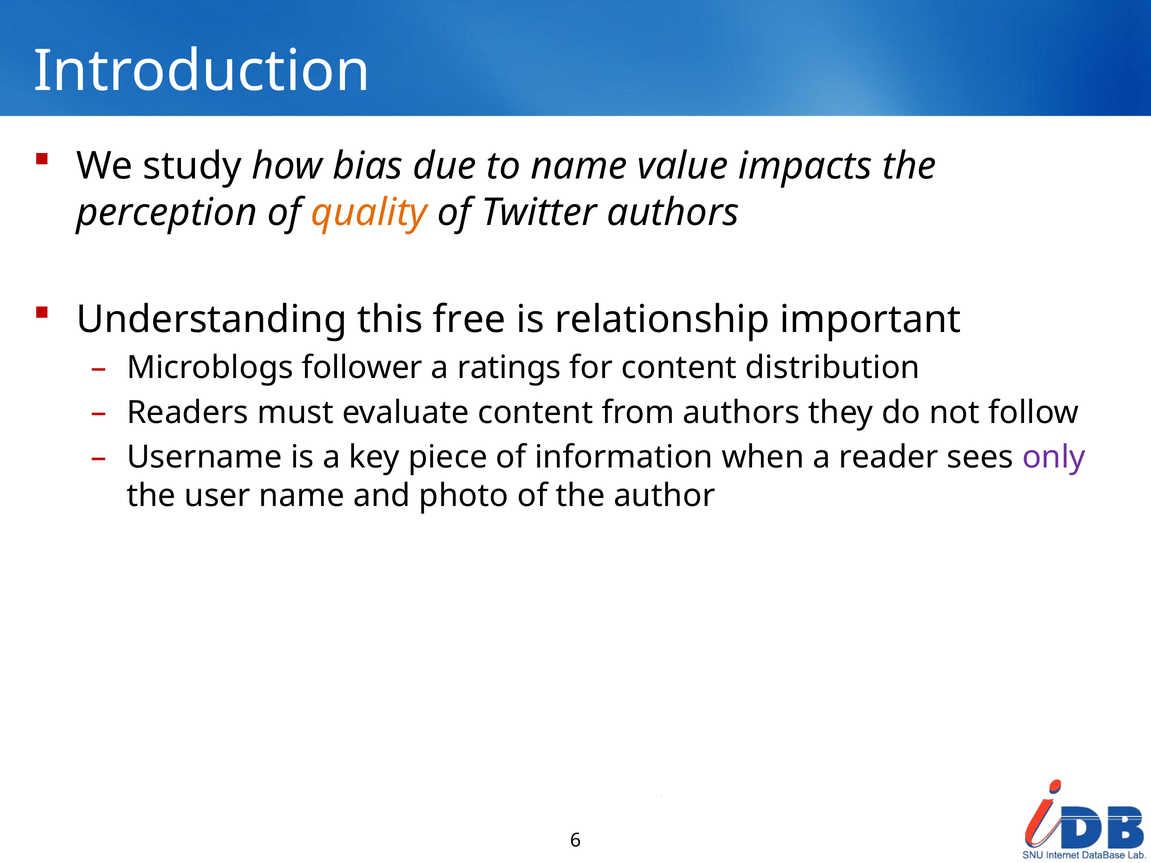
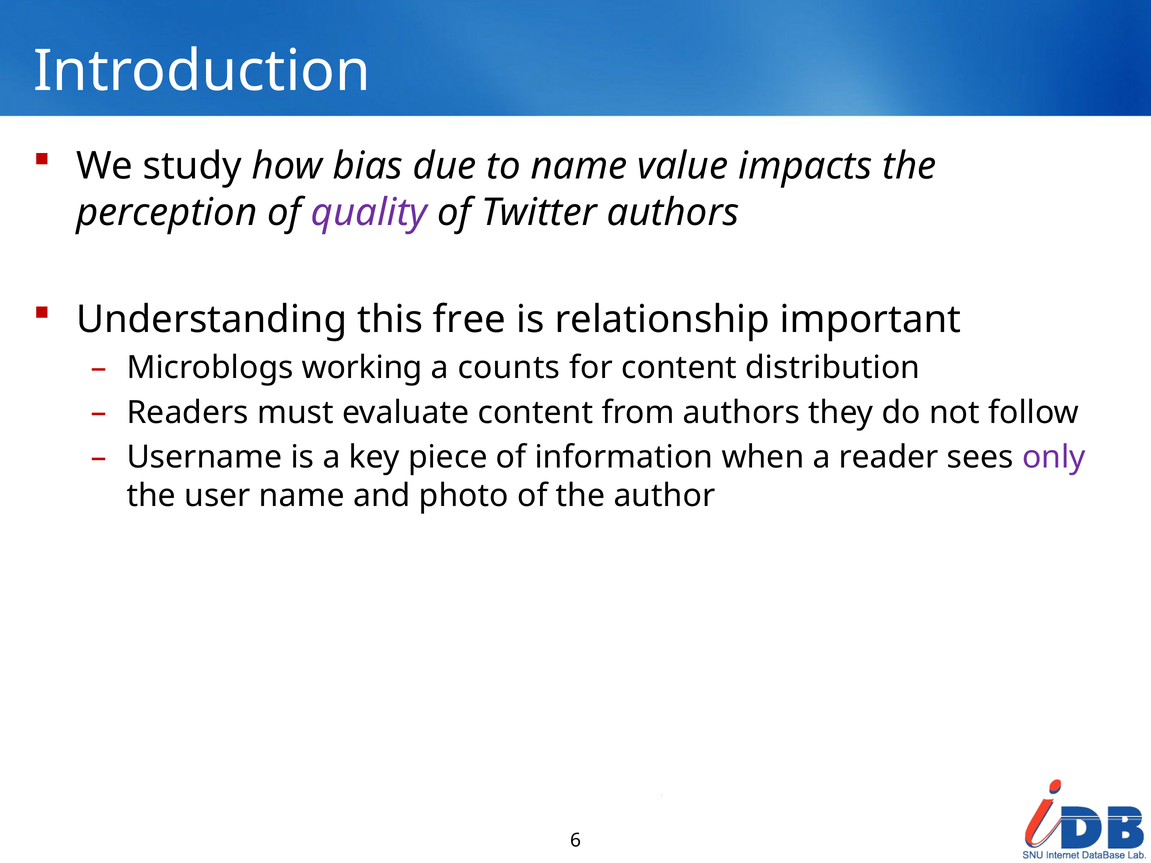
quality colour: orange -> purple
follower: follower -> working
ratings: ratings -> counts
